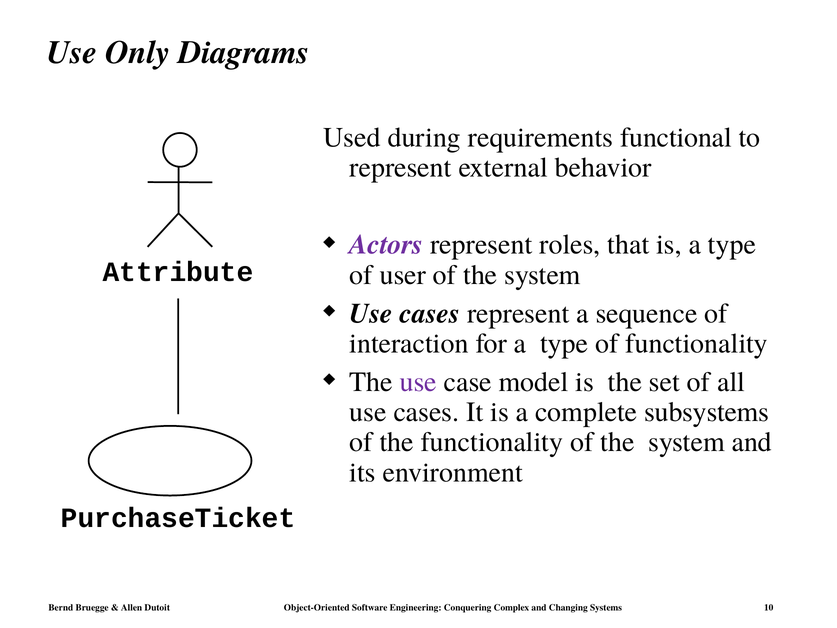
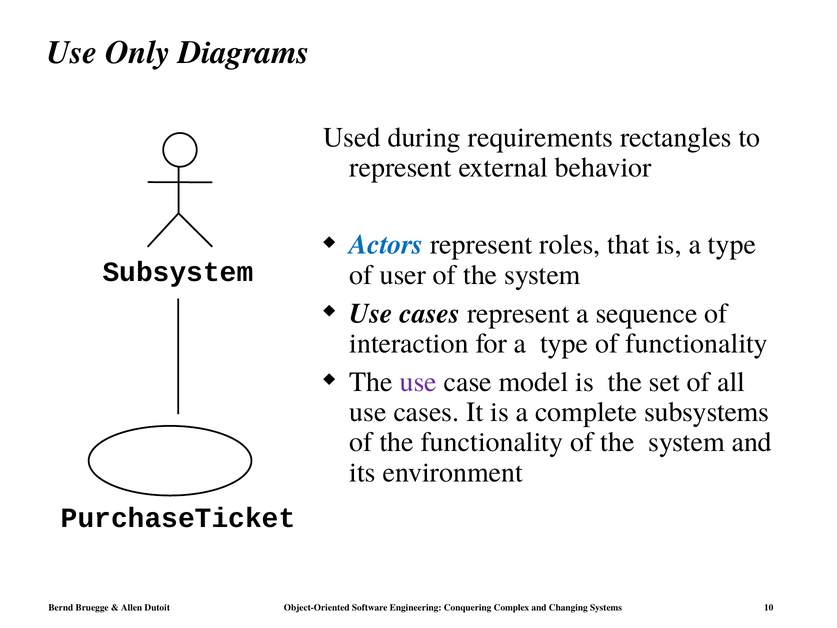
functional: functional -> rectangles
Actors colour: purple -> blue
Attribute: Attribute -> Subsystem
